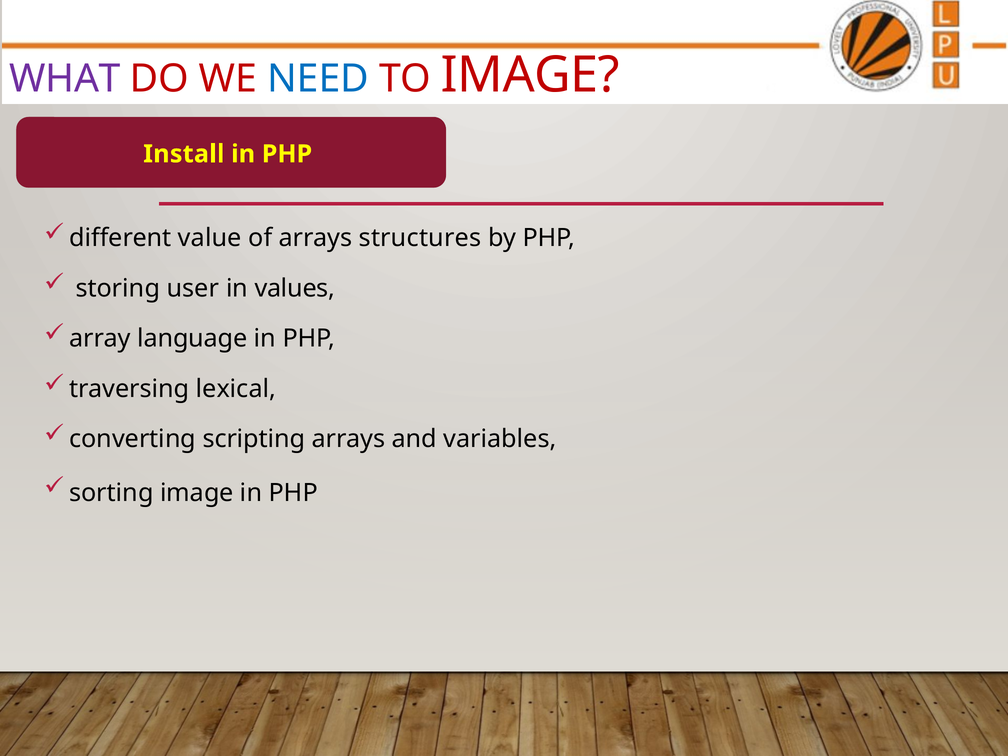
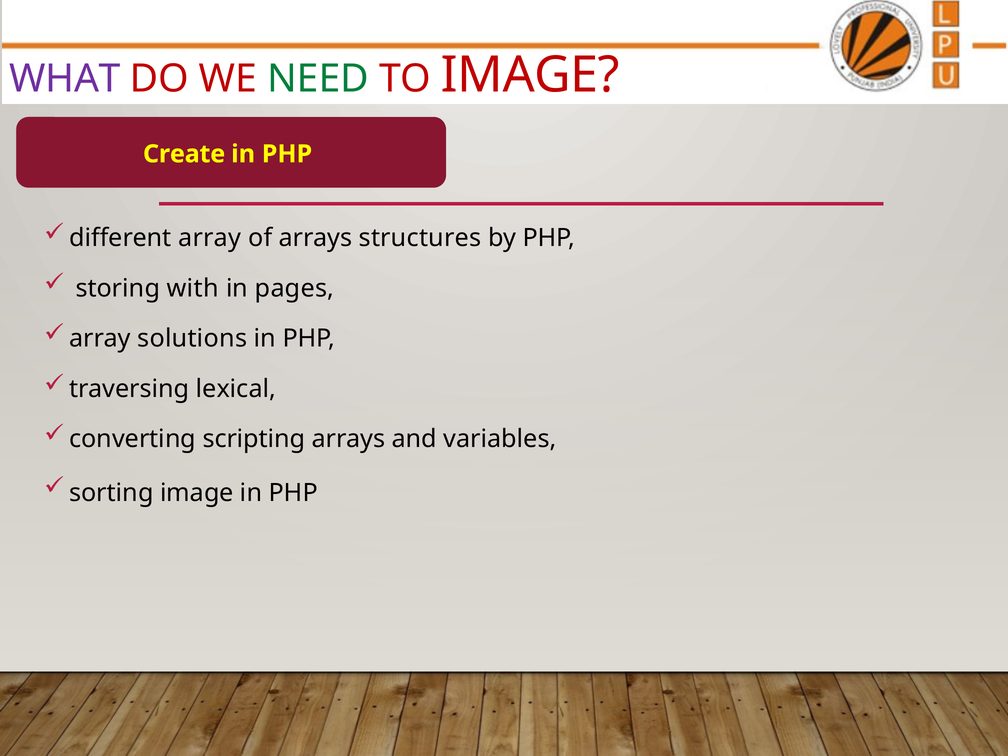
NEED colour: blue -> green
Install: Install -> Create
different value: value -> array
user: user -> with
values: values -> pages
language: language -> solutions
